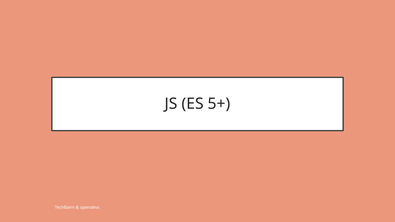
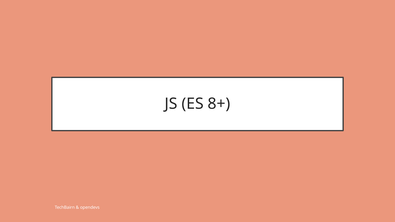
5+: 5+ -> 8+
